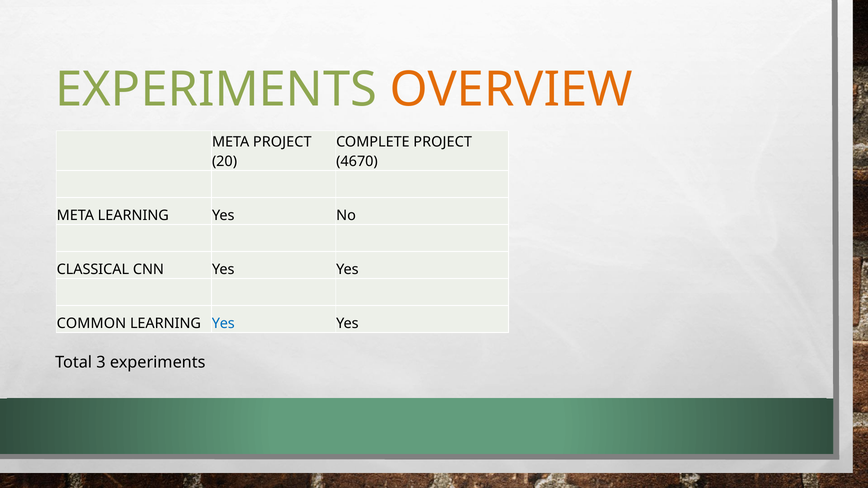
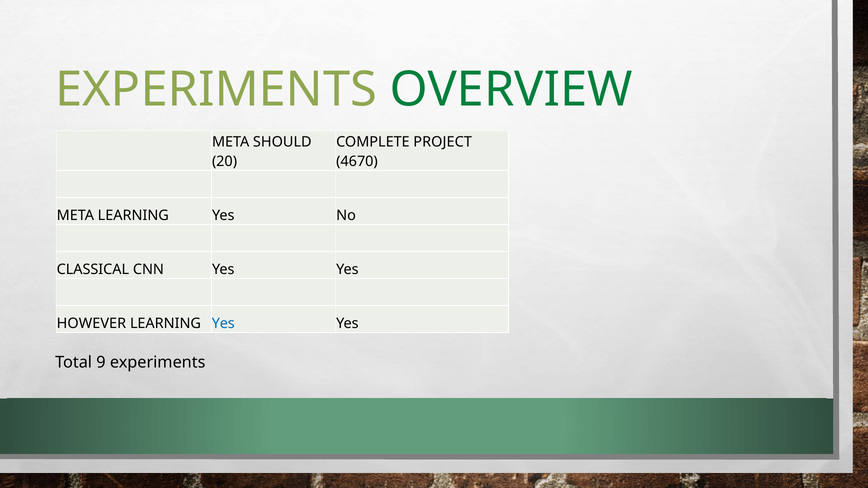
OVERVIEW colour: orange -> green
META PROJECT: PROJECT -> SHOULD
COMMON: COMMON -> HOWEVER
3: 3 -> 9
